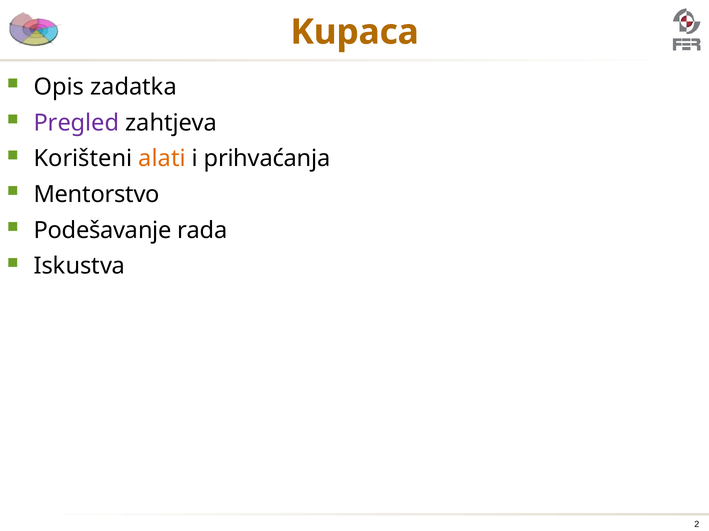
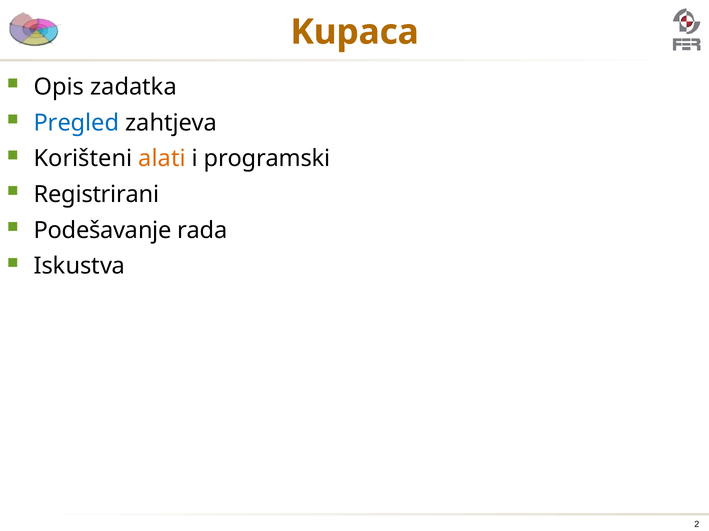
Pregled colour: purple -> blue
prihvaćanja: prihvaćanja -> programski
Mentorstvo: Mentorstvo -> Registrirani
